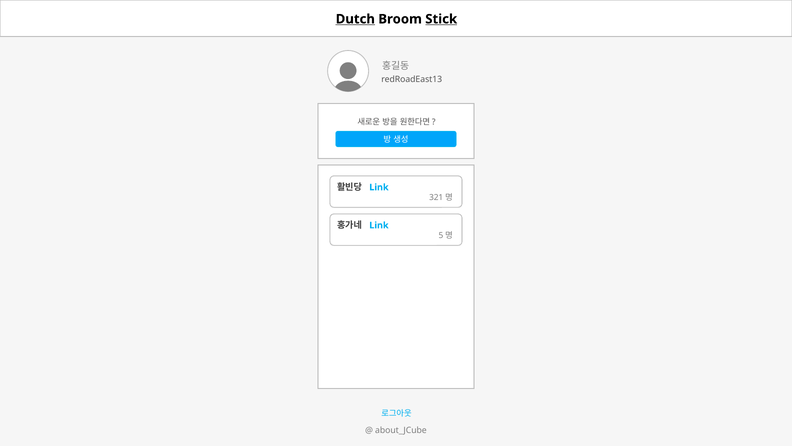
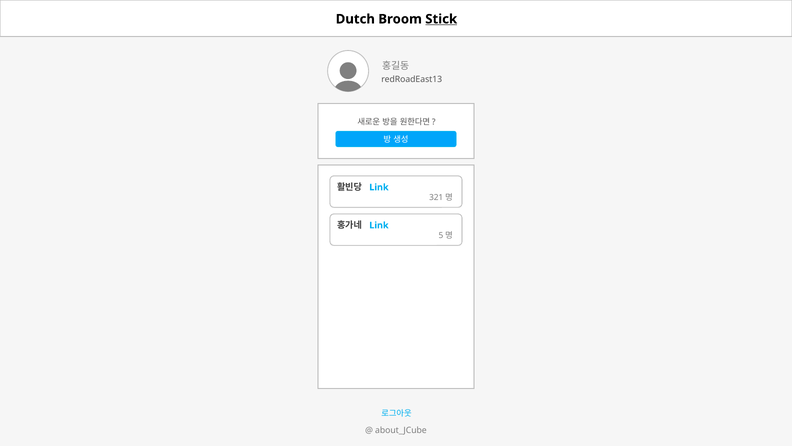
Dutch underline: present -> none
